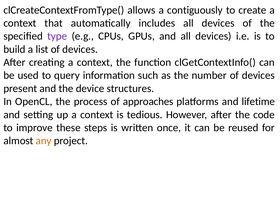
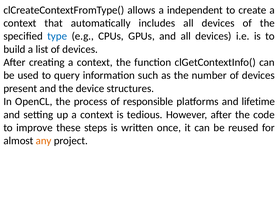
contiguously: contiguously -> independent
type colour: purple -> blue
approaches: approaches -> responsible
